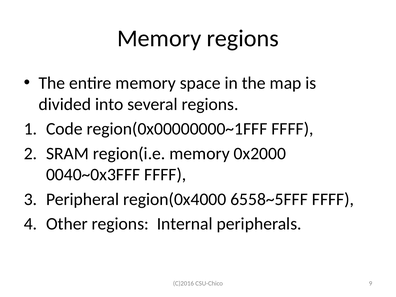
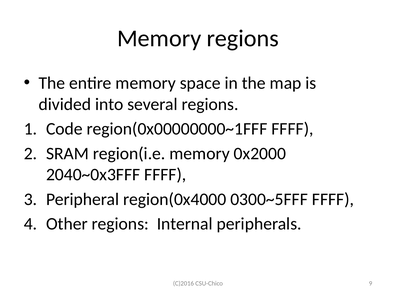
0040~0x3FFF: 0040~0x3FFF -> 2040~0x3FFF
6558~5FFF: 6558~5FFF -> 0300~5FFF
